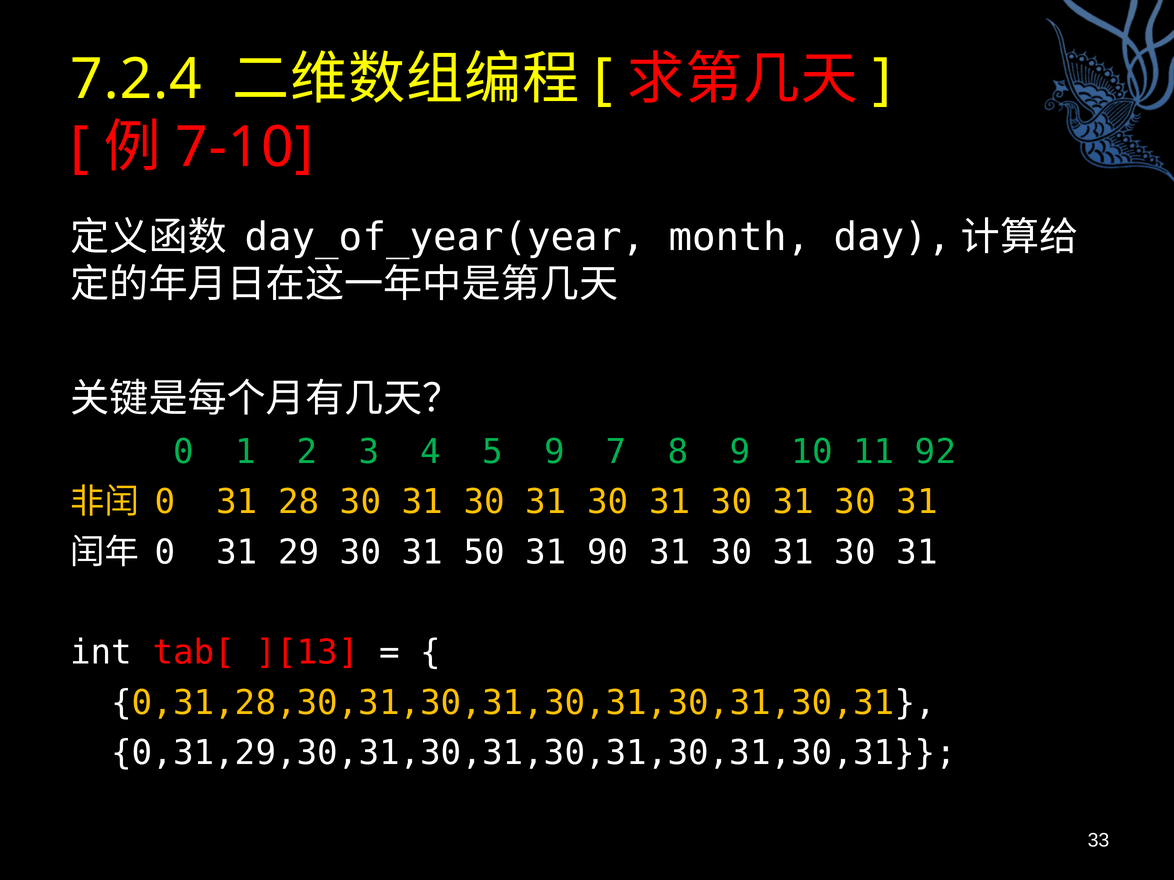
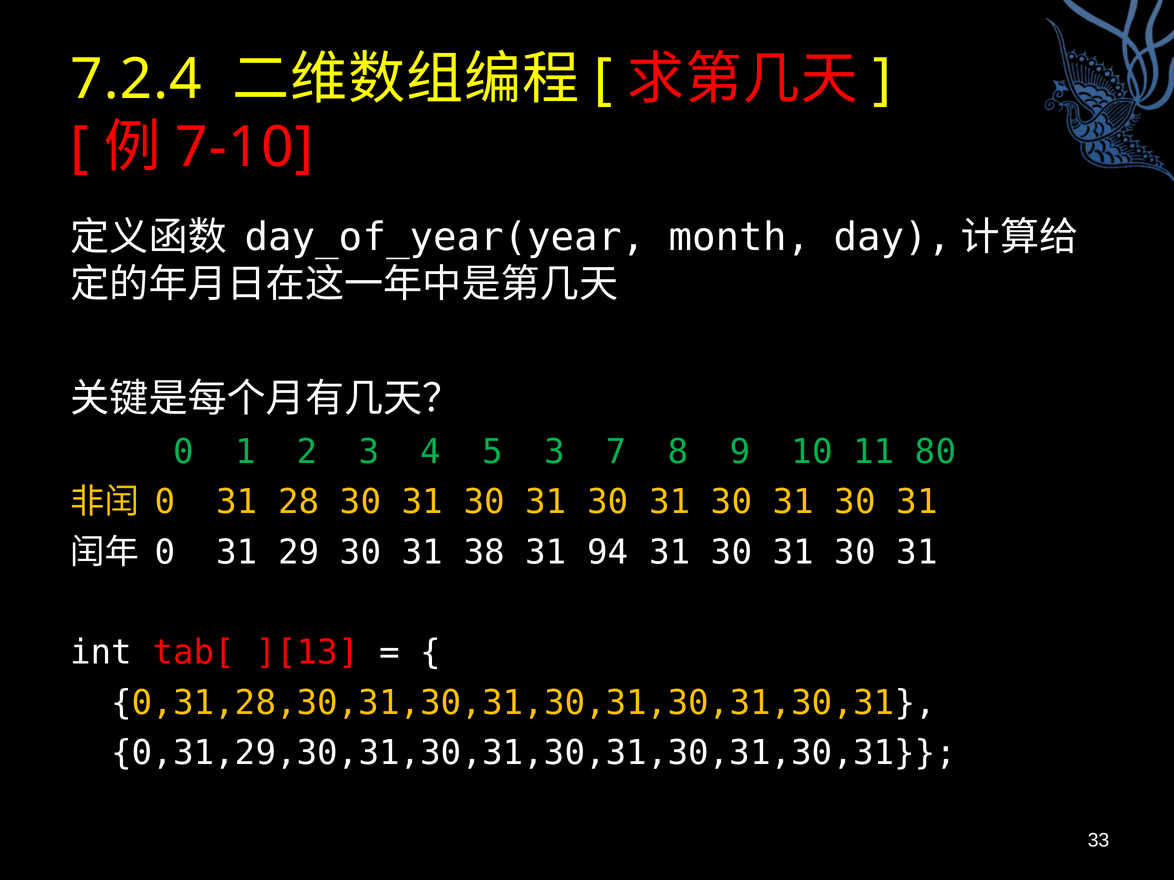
5 9: 9 -> 3
92: 92 -> 80
50: 50 -> 38
90: 90 -> 94
